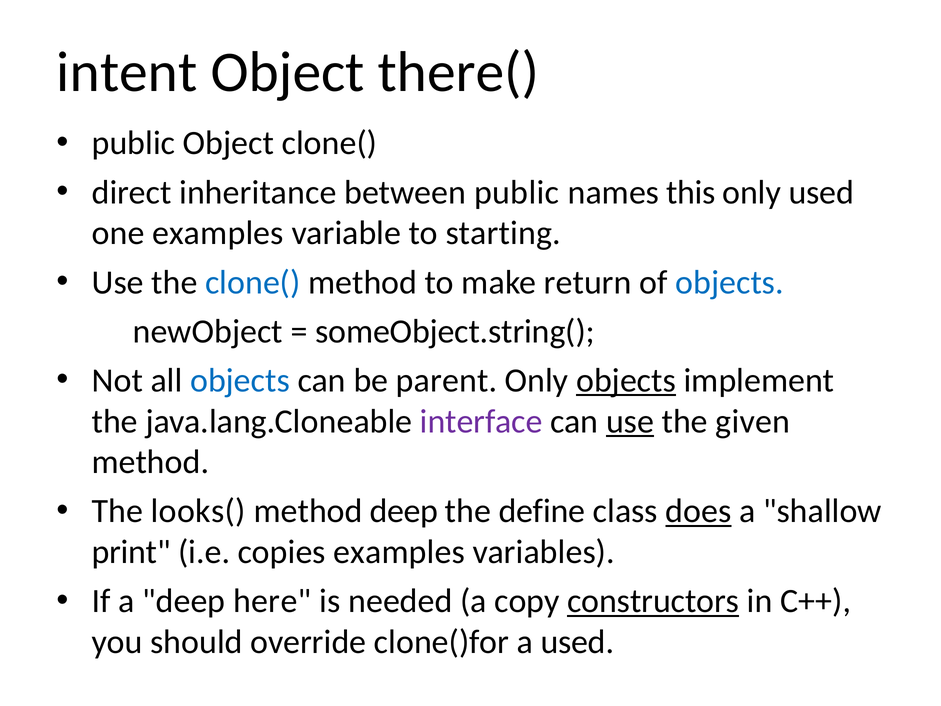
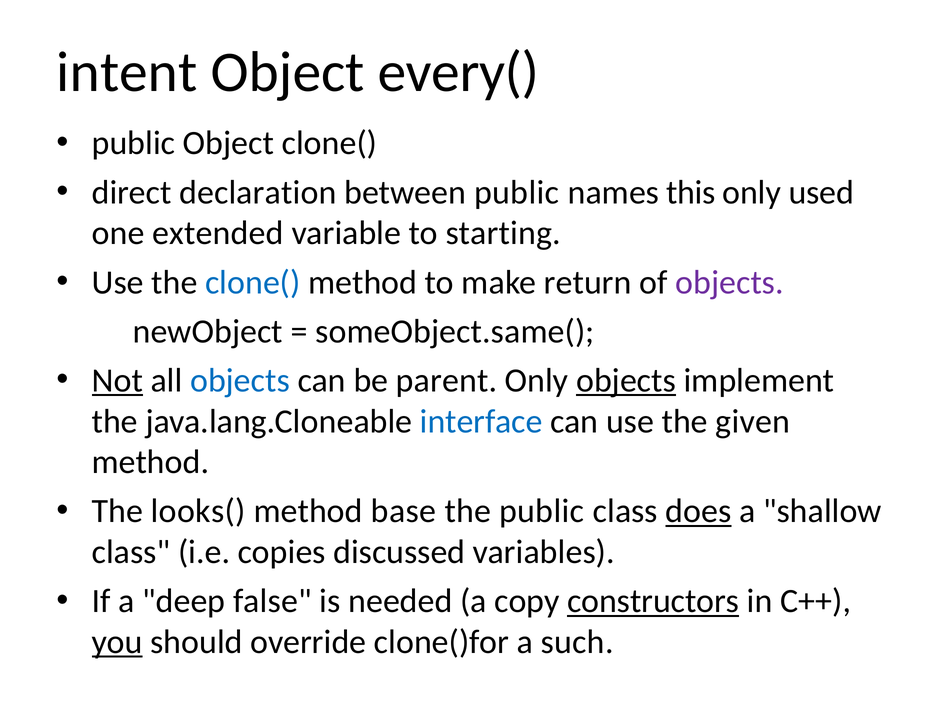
there(: there( -> every(
inheritance: inheritance -> declaration
one examples: examples -> extended
objects at (730, 282) colour: blue -> purple
someObject.string(: someObject.string( -> someObject.same(
Not underline: none -> present
interface colour: purple -> blue
use at (630, 421) underline: present -> none
method deep: deep -> base
the define: define -> public
print at (131, 552): print -> class
copies examples: examples -> discussed
here: here -> false
you underline: none -> present
a used: used -> such
